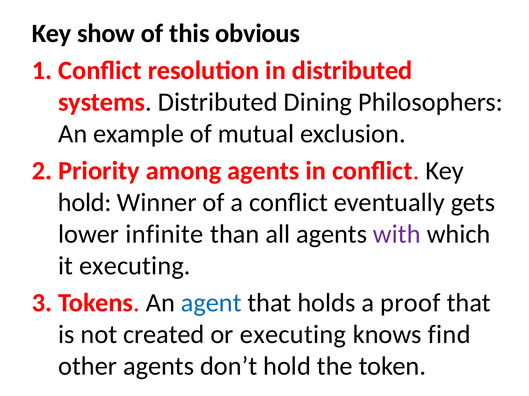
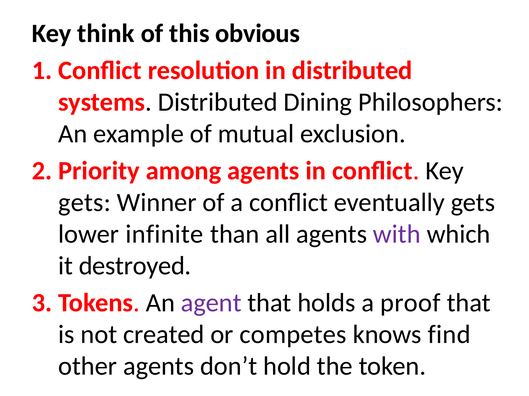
show: show -> think
hold at (85, 203): hold -> gets
it executing: executing -> destroyed
agent colour: blue -> purple
or executing: executing -> competes
